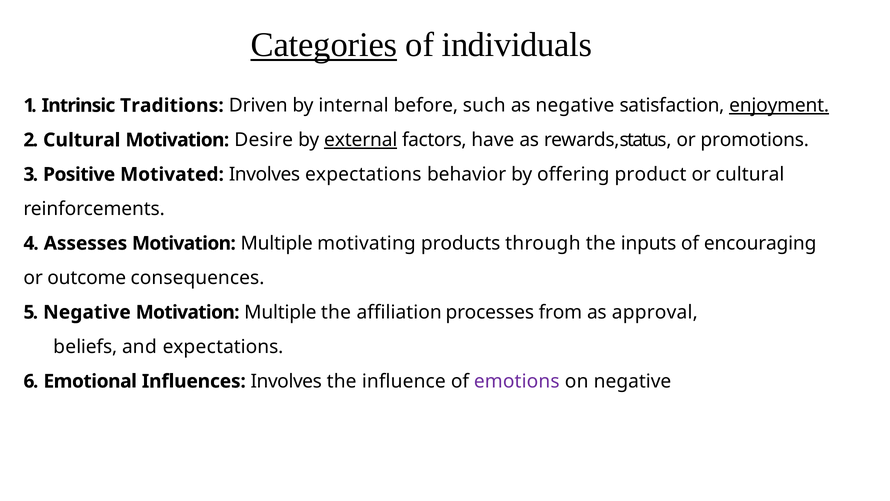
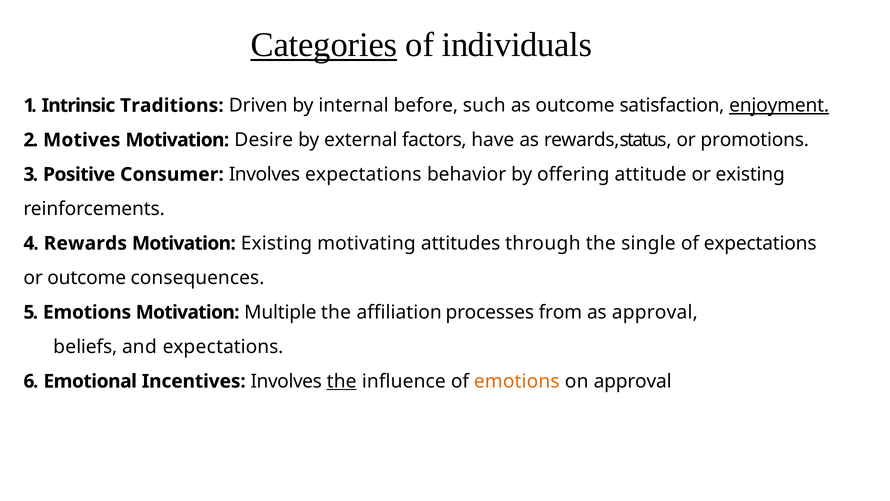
as negative: negative -> outcome
2 Cultural: Cultural -> Motives
external underline: present -> none
Motivated: Motivated -> Consumer
product: product -> attitude
or cultural: cultural -> existing
Assesses: Assesses -> Rewards
Multiple at (277, 244): Multiple -> Existing
products: products -> attitudes
inputs: inputs -> single
of encouraging: encouraging -> expectations
5 Negative: Negative -> Emotions
Influences: Influences -> Incentives
the at (342, 381) underline: none -> present
emotions at (517, 381) colour: purple -> orange
on negative: negative -> approval
